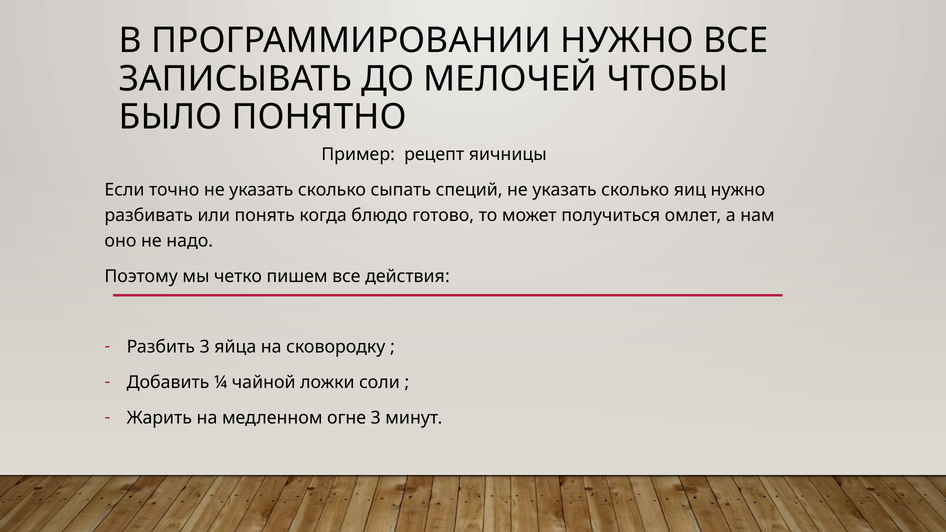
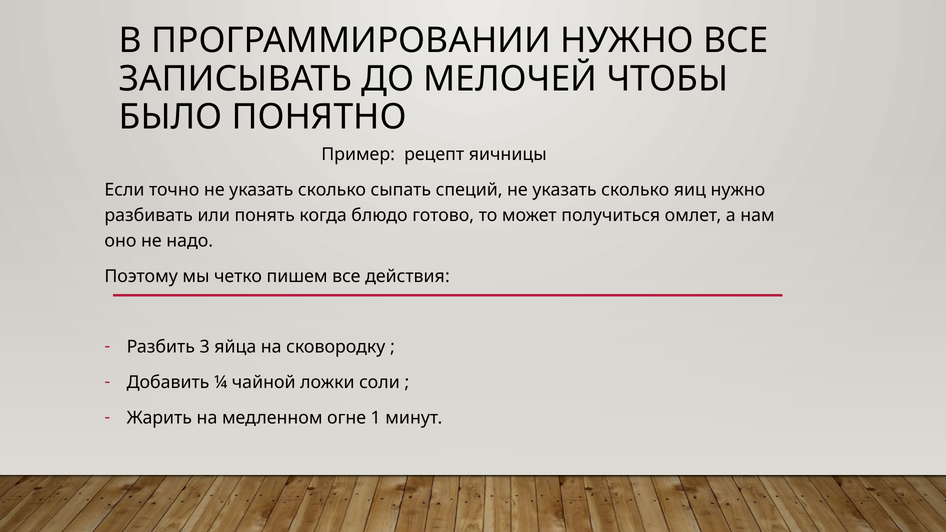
огне 3: 3 -> 1
